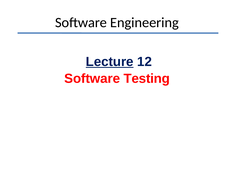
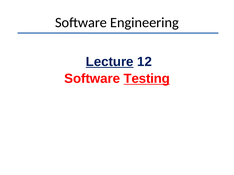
Testing underline: none -> present
